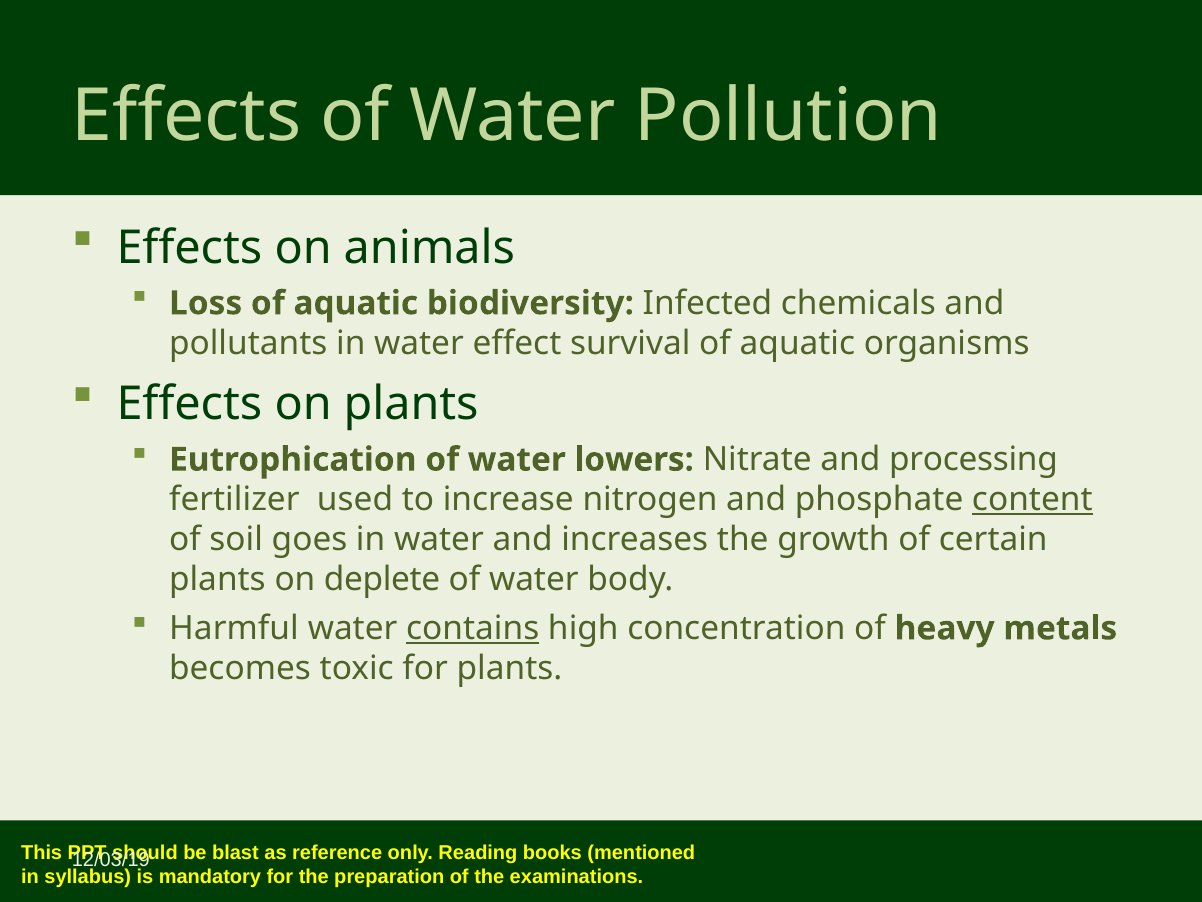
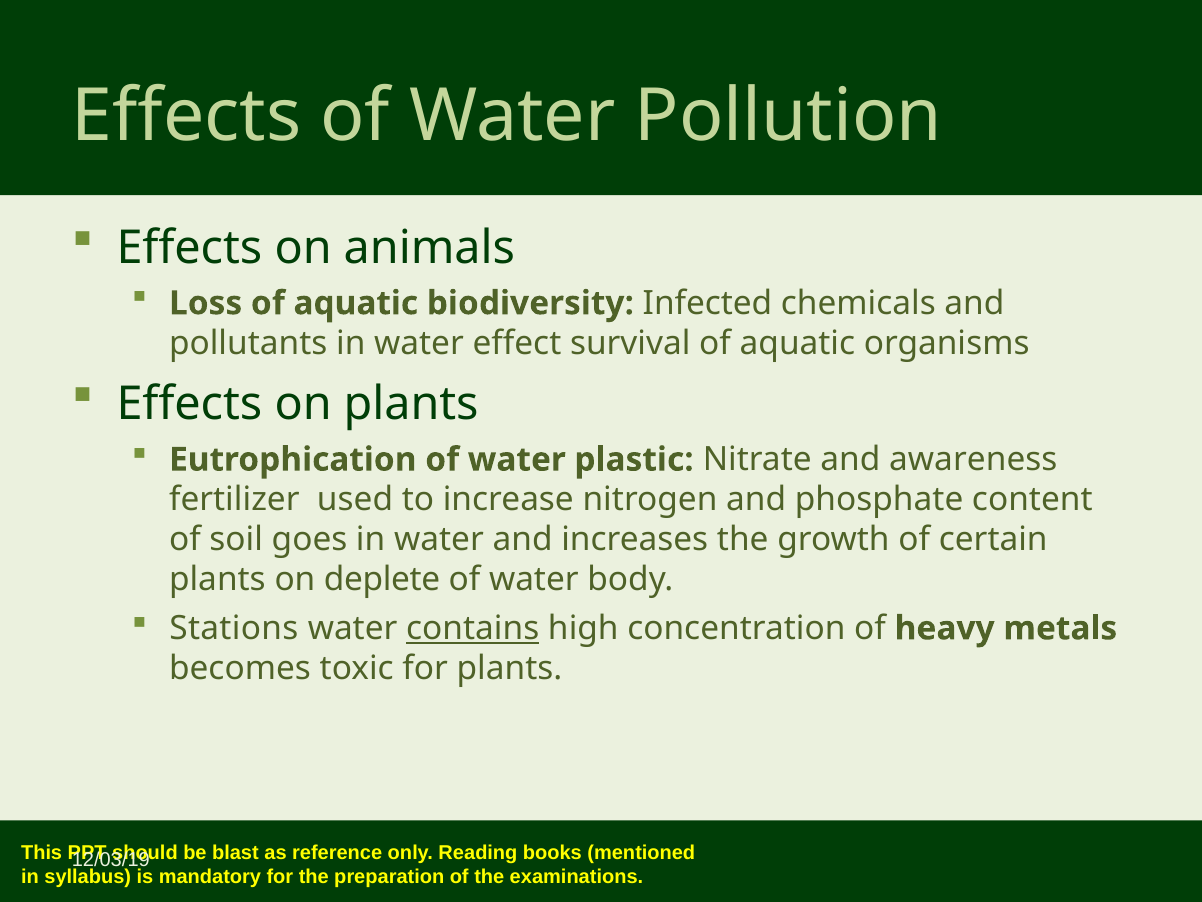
lowers: lowers -> plastic
processing: processing -> awareness
content underline: present -> none
Harmful: Harmful -> Stations
